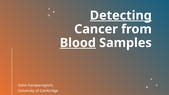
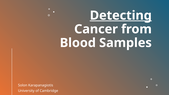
Blood underline: present -> none
